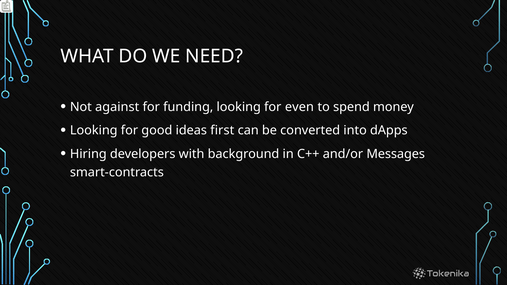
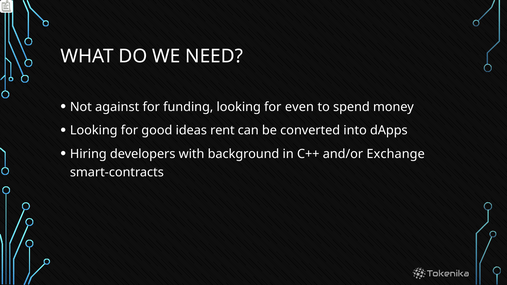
first: first -> rent
Messages: Messages -> Exchange
